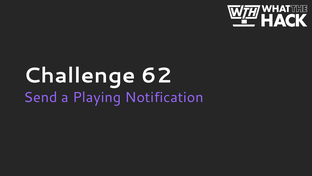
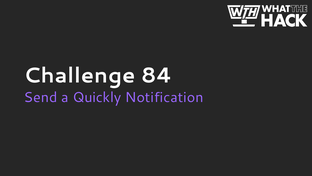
62: 62 -> 84
Playing: Playing -> Quickly
